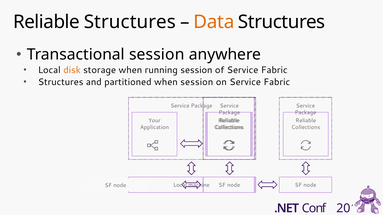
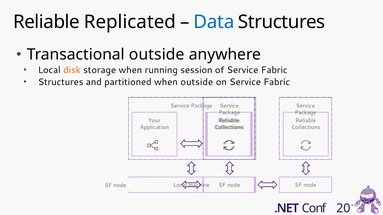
Reliable Structures: Structures -> Replicated
Data colour: orange -> blue
Transactional session: session -> outside
when session: session -> outside
